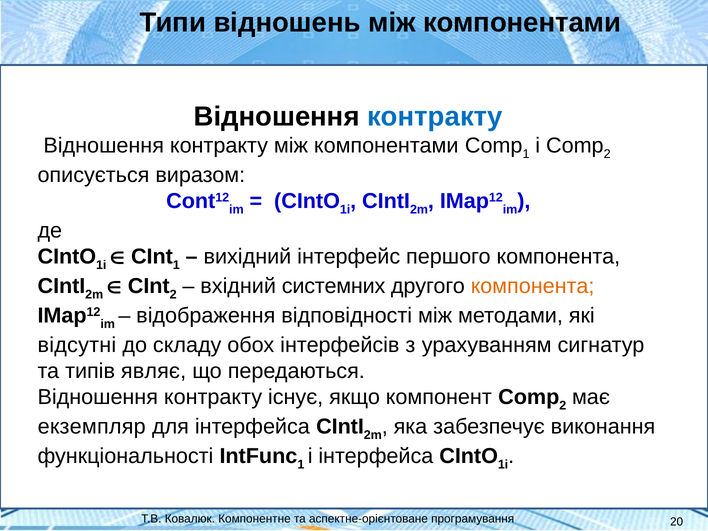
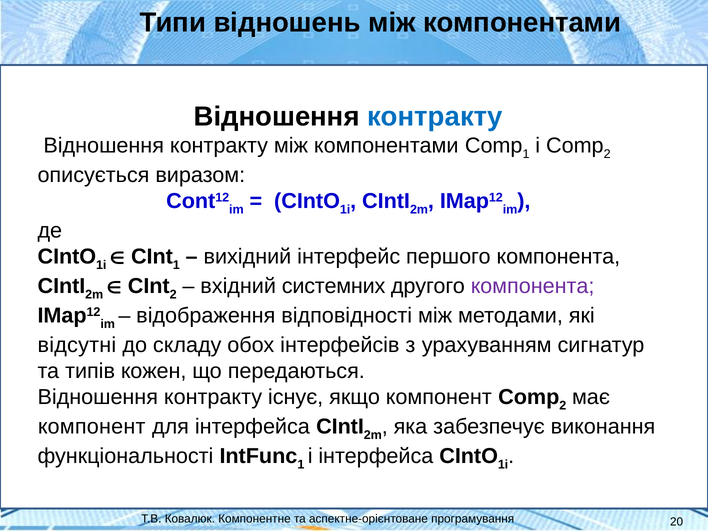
компонента at (533, 286) colour: orange -> purple
являє: являє -> кожен
екземпляр at (92, 427): екземпляр -> компонент
